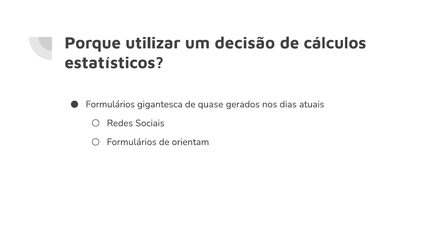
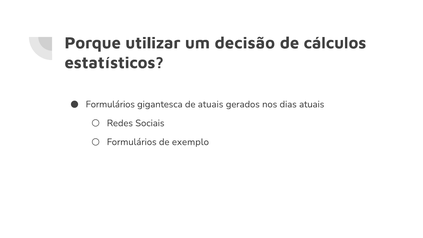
de quase: quase -> atuais
orientam: orientam -> exemplo
